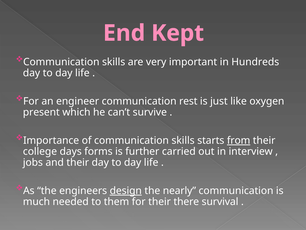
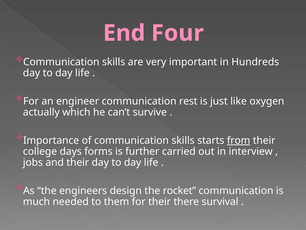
Kept: Kept -> Four
present: present -> actually
design underline: present -> none
nearly: nearly -> rocket
